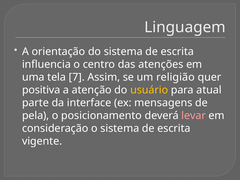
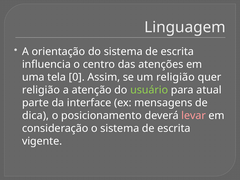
7: 7 -> 0
positiva at (41, 90): positiva -> religião
usuário colour: yellow -> light green
pela: pela -> dica
